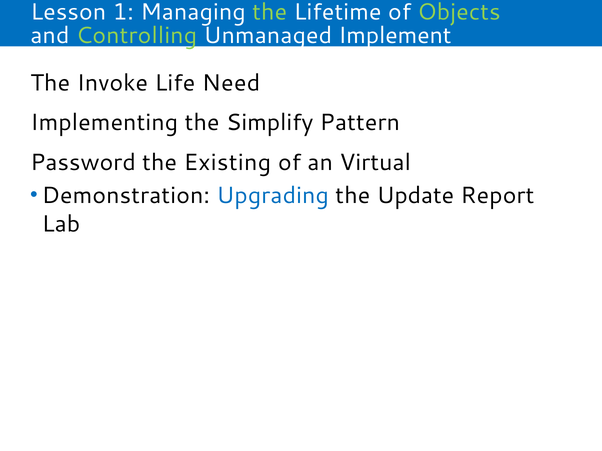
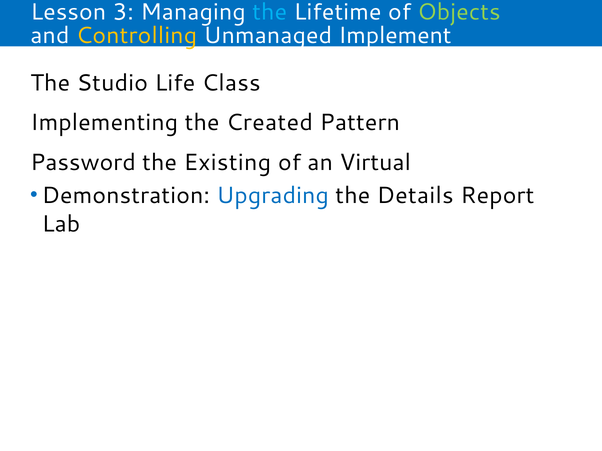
1: 1 -> 3
the at (270, 12) colour: light green -> light blue
Controlling colour: light green -> yellow
Invoke: Invoke -> Studio
Need: Need -> Class
Simplify: Simplify -> Created
Update: Update -> Details
